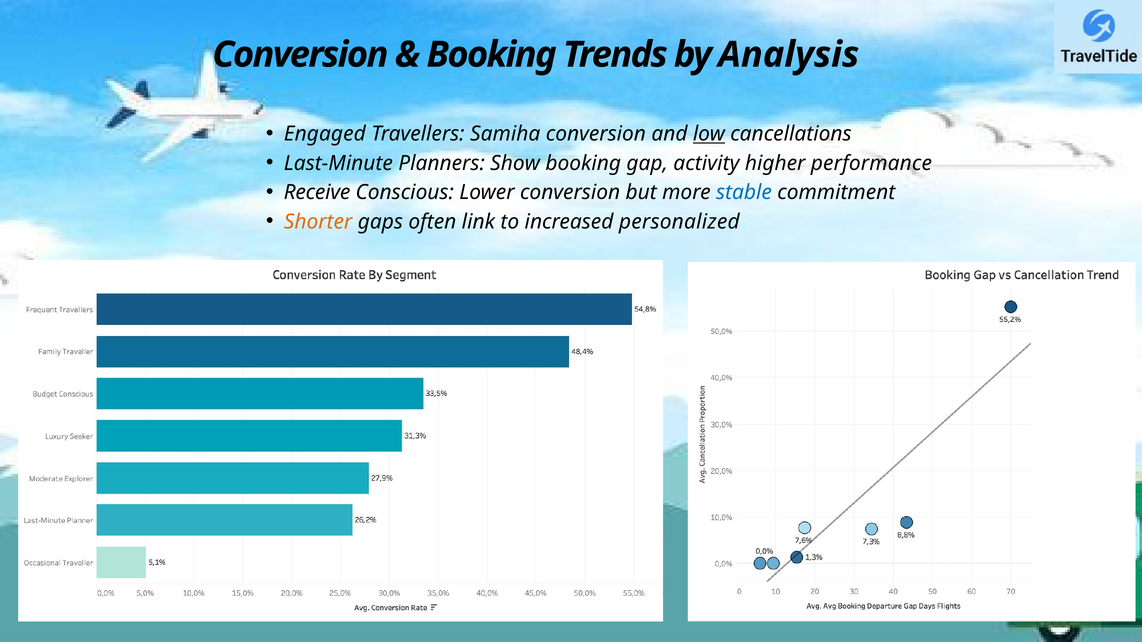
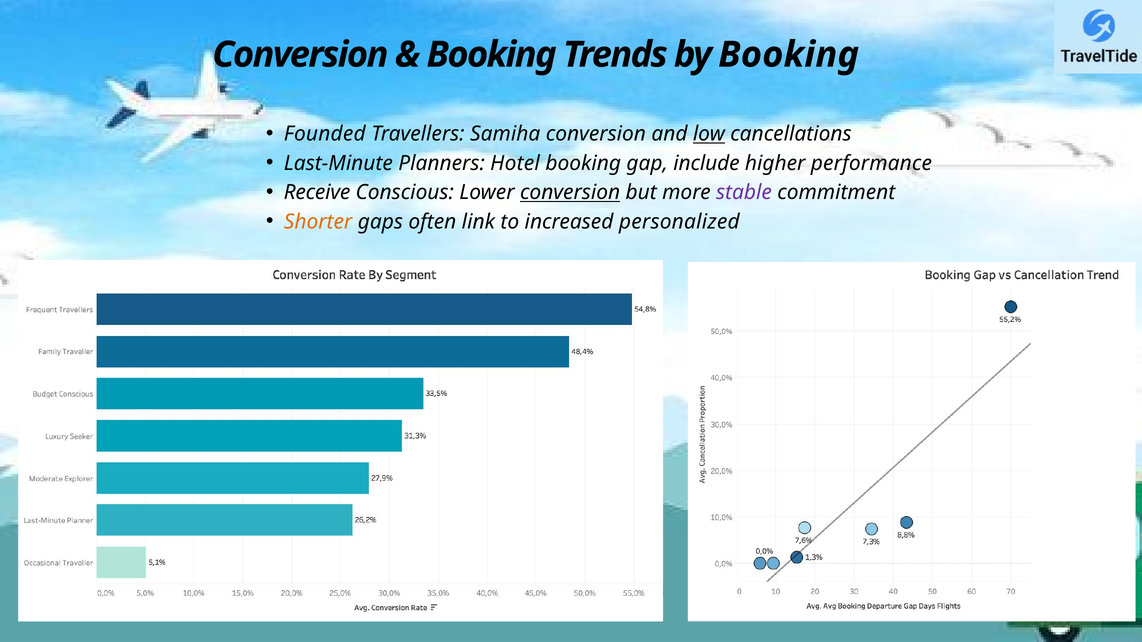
by Analysis: Analysis -> Booking
Engaged: Engaged -> Founded
Show: Show -> Hotel
activity: activity -> include
conversion at (570, 193) underline: none -> present
stable colour: blue -> purple
